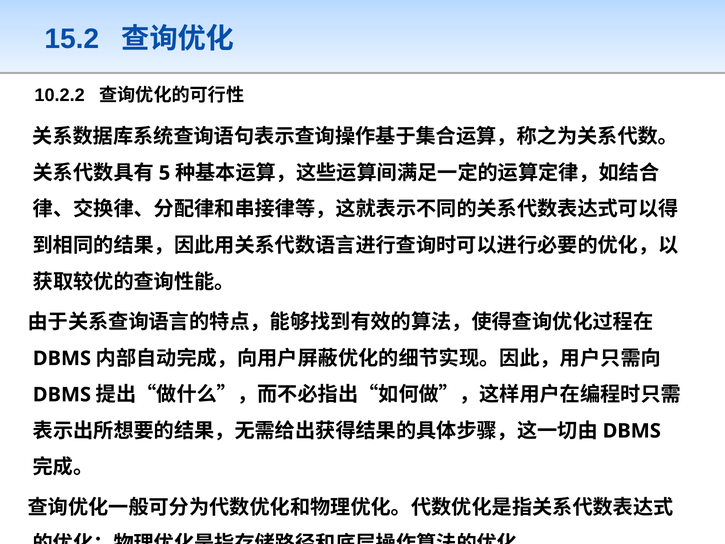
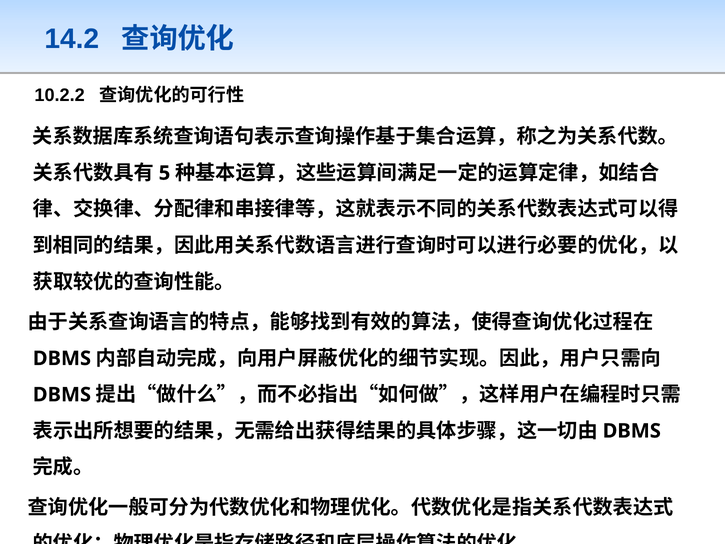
15.2: 15.2 -> 14.2
